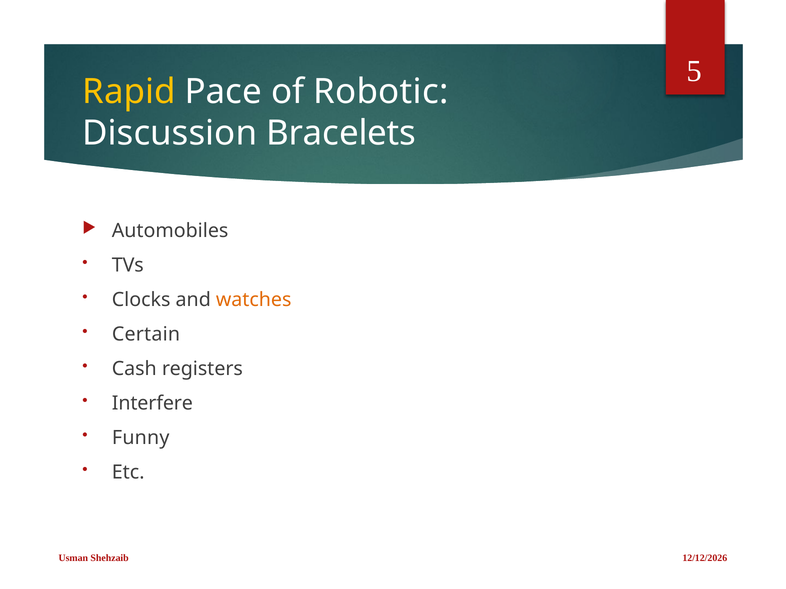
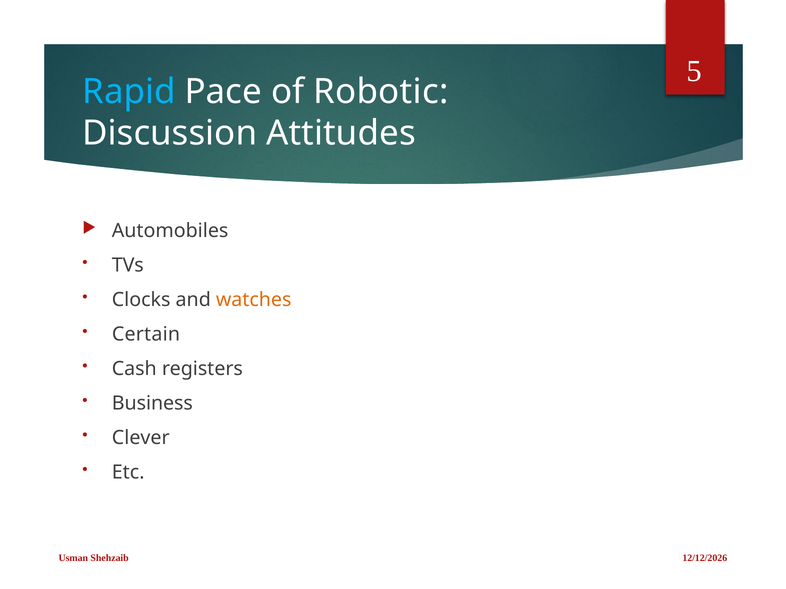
Rapid colour: yellow -> light blue
Bracelets: Bracelets -> Attitudes
Interfere: Interfere -> Business
Funny: Funny -> Clever
